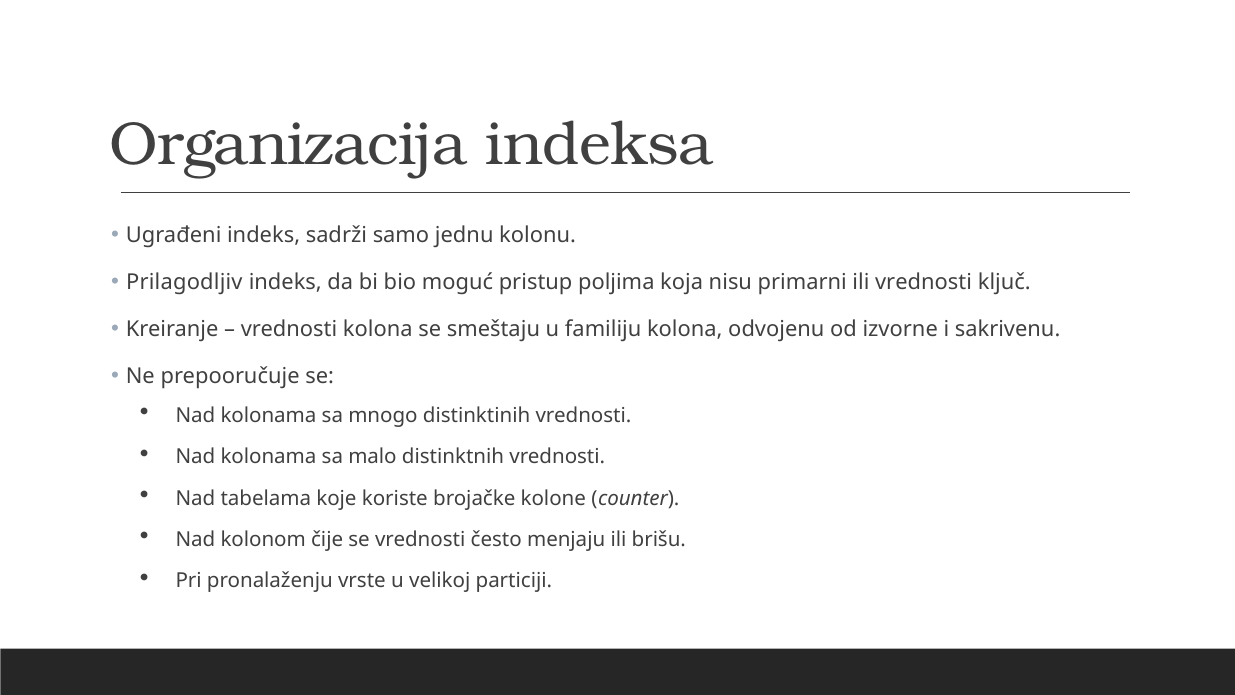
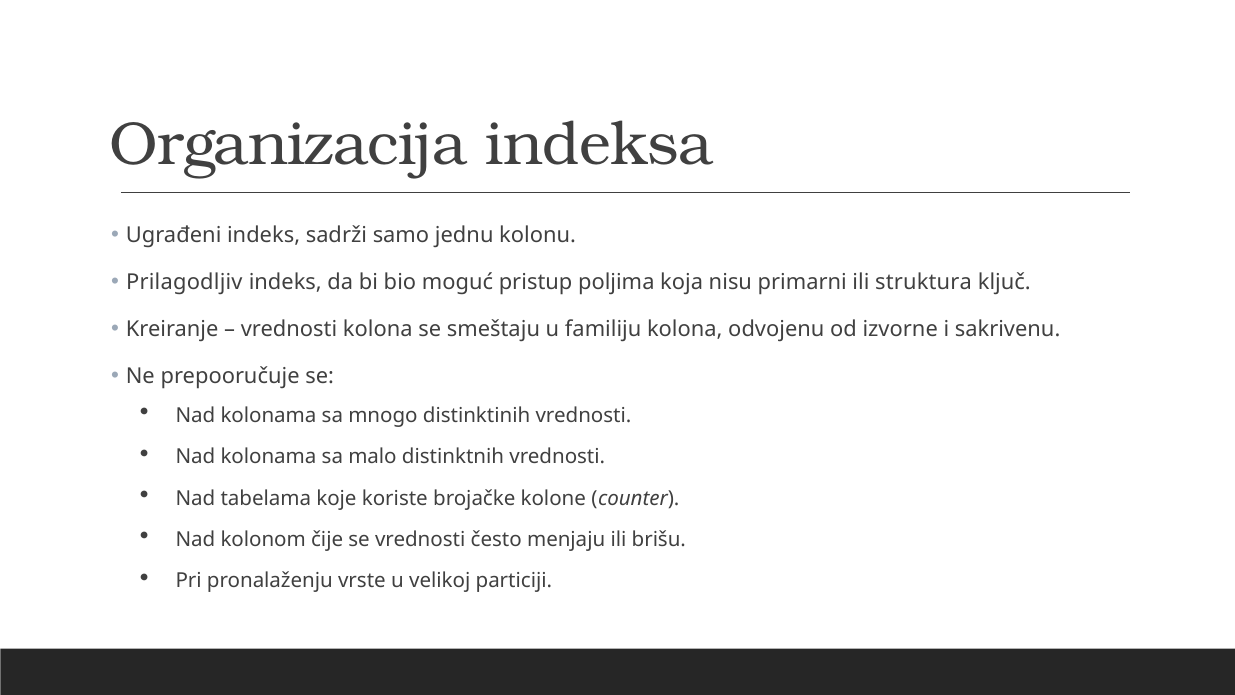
ili vrednosti: vrednosti -> struktura
